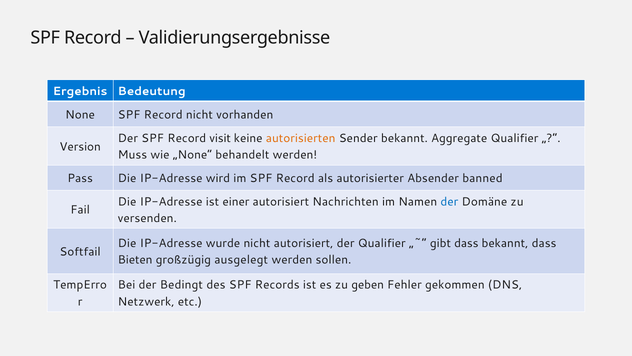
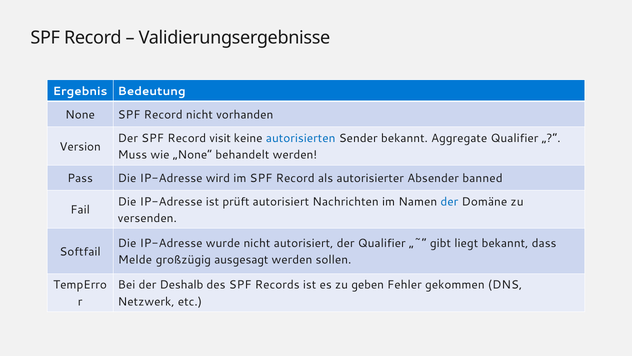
autorisierten colour: orange -> blue
einer: einer -> prüft
gibt dass: dass -> liegt
Bieten: Bieten -> Melde
ausgelegt: ausgelegt -> ausgesagt
Bedingt: Bedingt -> Deshalb
